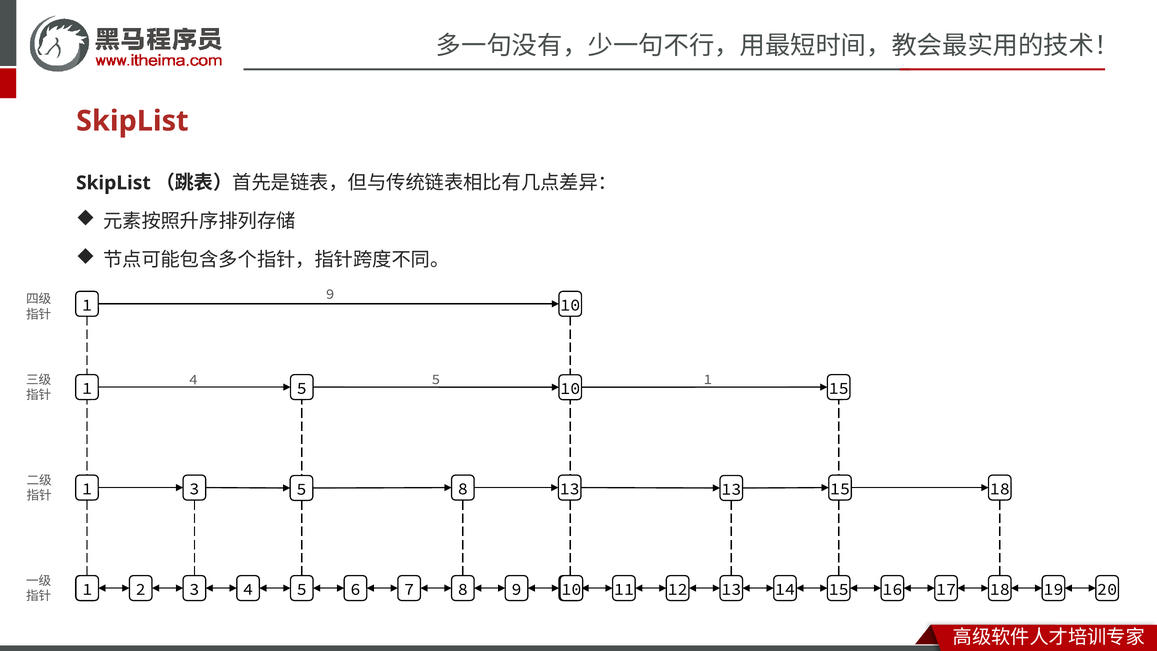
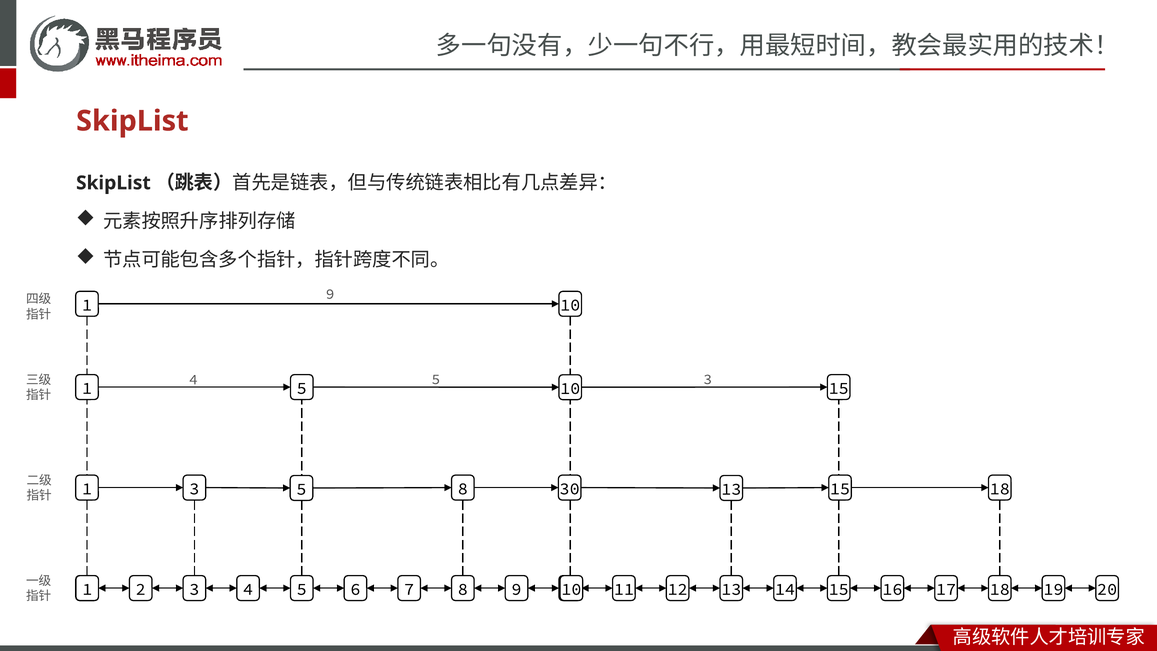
5 1: 1 -> 3
5 13: 13 -> 30
